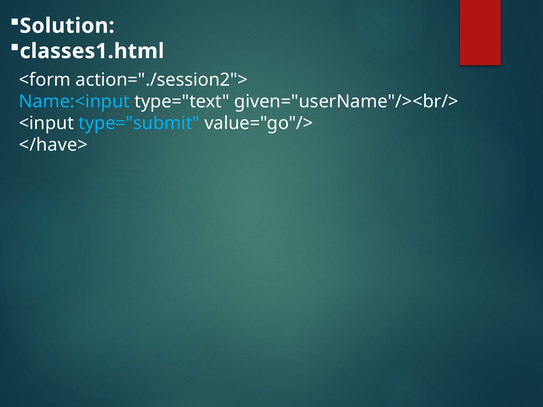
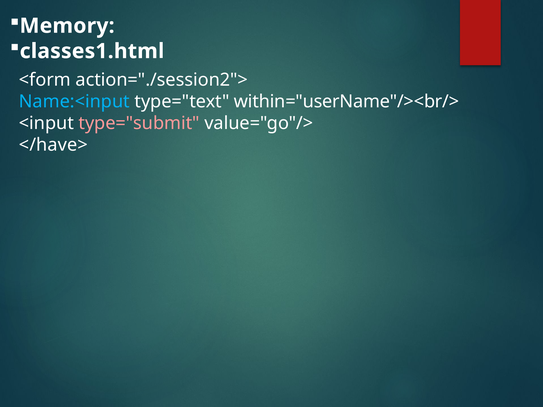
Solution: Solution -> Memory
given="userName"/><br/>: given="userName"/><br/> -> within="userName"/><br/>
type="submit colour: light blue -> pink
